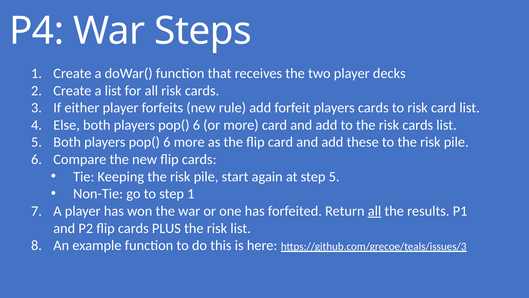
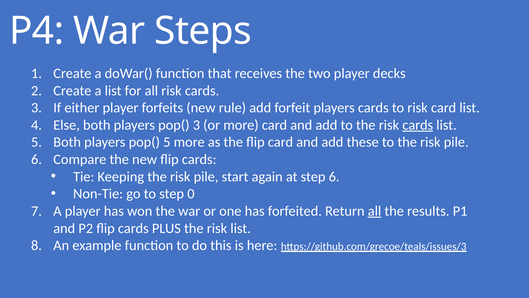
6 at (196, 125): 6 -> 3
cards at (418, 125) underline: none -> present
6 at (167, 142): 6 -> 5
step 5: 5 -> 6
step 1: 1 -> 0
